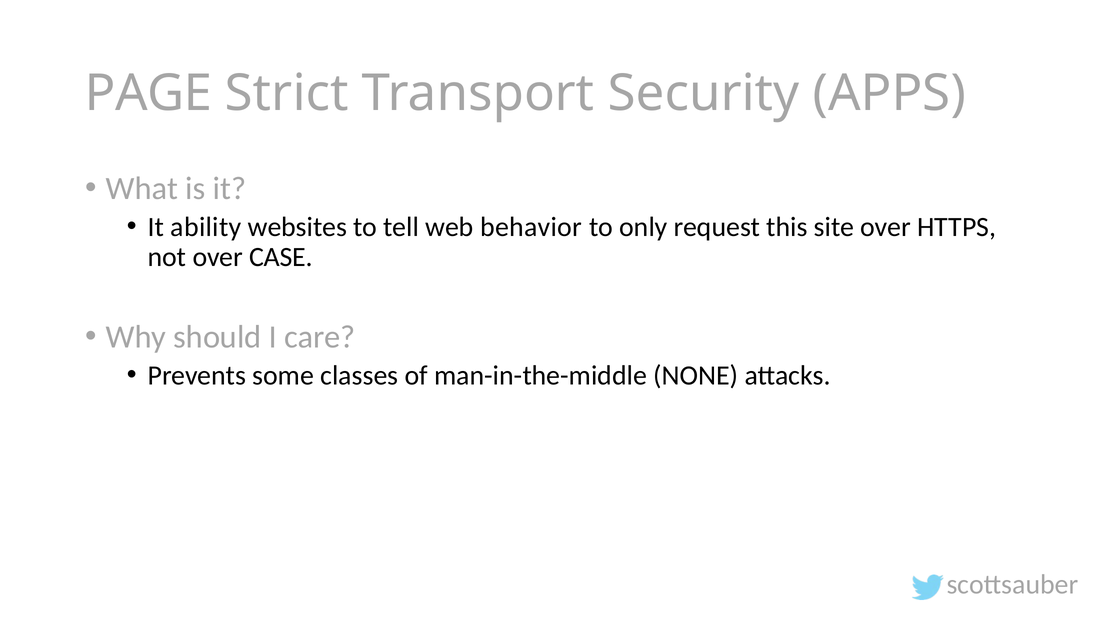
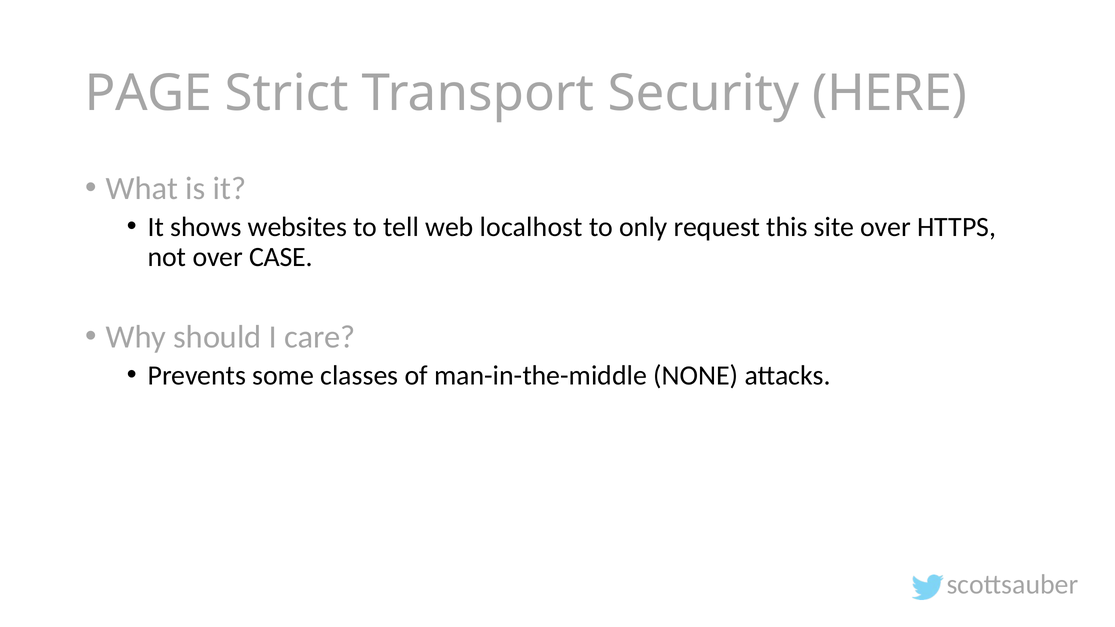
APPS: APPS -> HERE
ability: ability -> shows
behavior: behavior -> localhost
